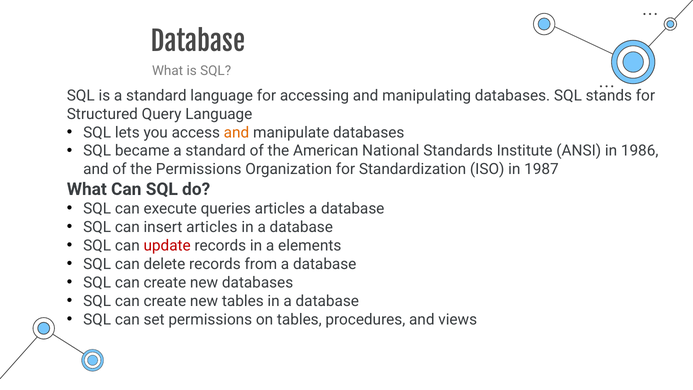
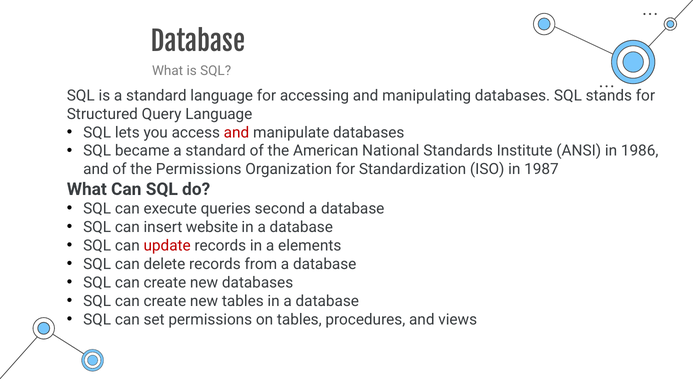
and at (237, 132) colour: orange -> red
queries articles: articles -> second
insert articles: articles -> website
